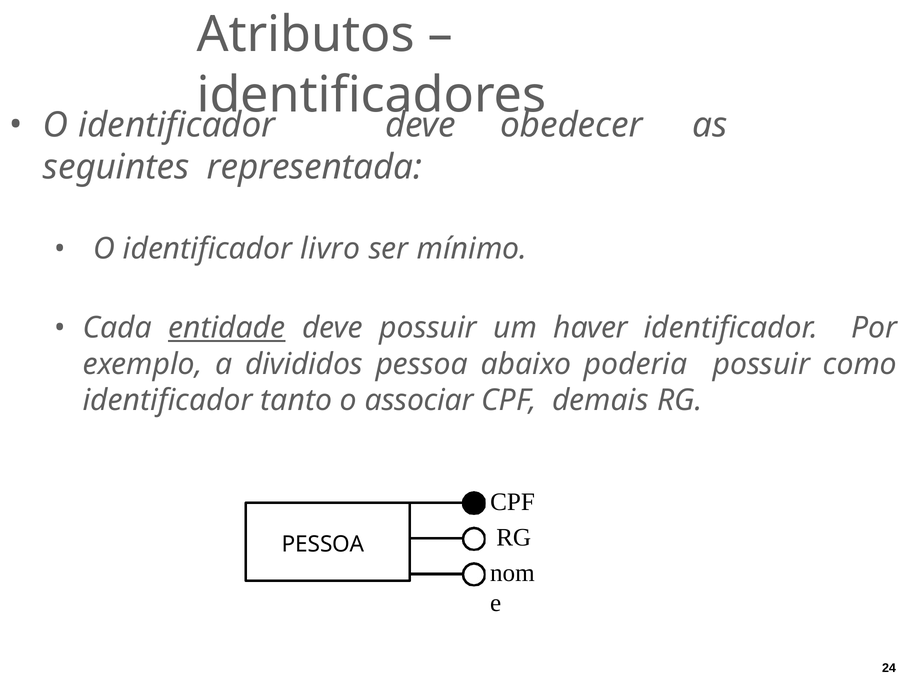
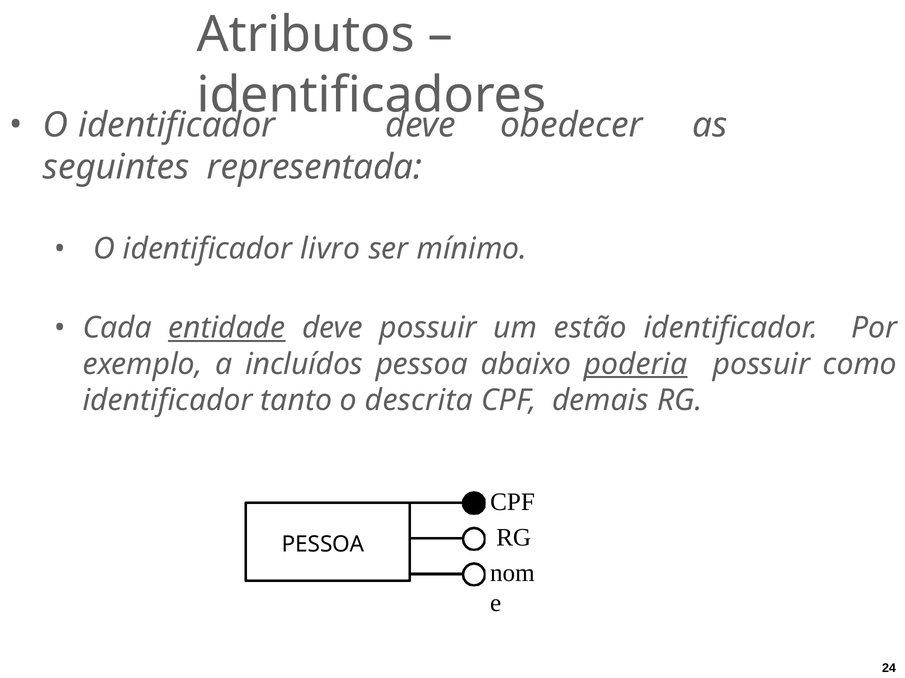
haver: haver -> estão
divididos: divididos -> incluídos
poderia underline: none -> present
associar: associar -> descrita
